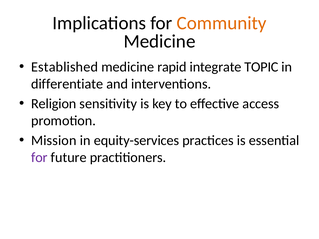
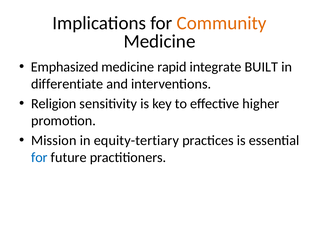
Established: Established -> Emphasized
TOPIC: TOPIC -> BUILT
access: access -> higher
equity-services: equity-services -> equity-tertiary
for at (39, 158) colour: purple -> blue
